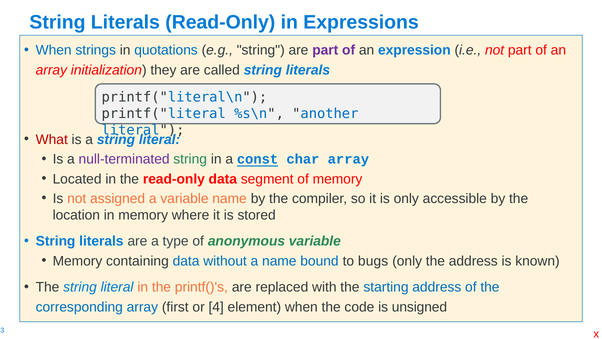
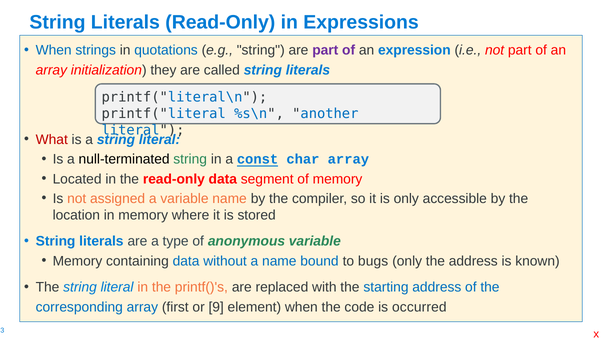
null-terminated colour: purple -> black
4: 4 -> 9
unsigned: unsigned -> occurred
